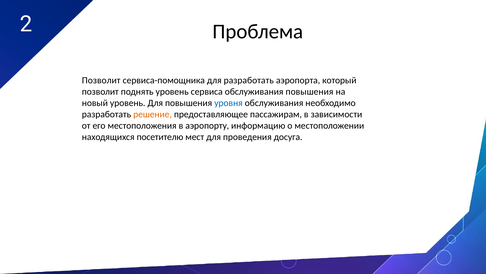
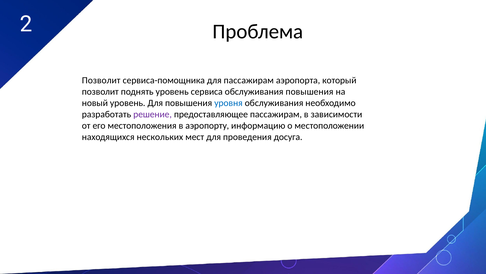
для разработать: разработать -> пассажирам
решение colour: orange -> purple
посетителю: посетителю -> нескольких
